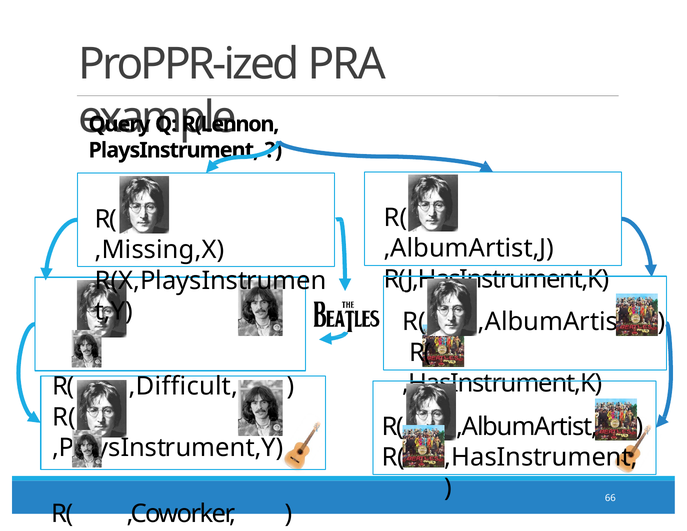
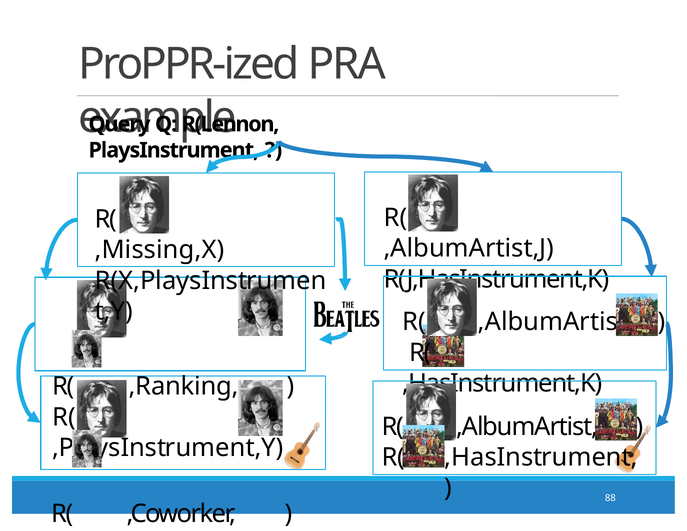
,Difficult: ,Difficult -> ,Ranking
66: 66 -> 88
